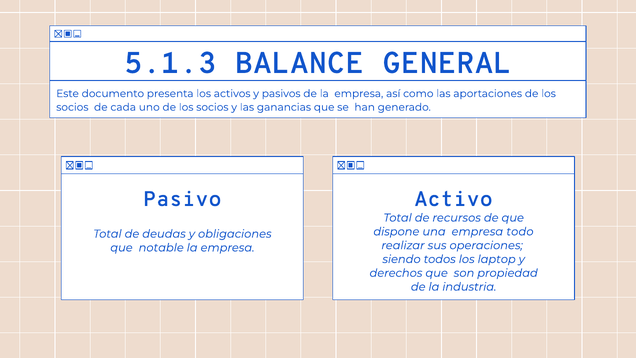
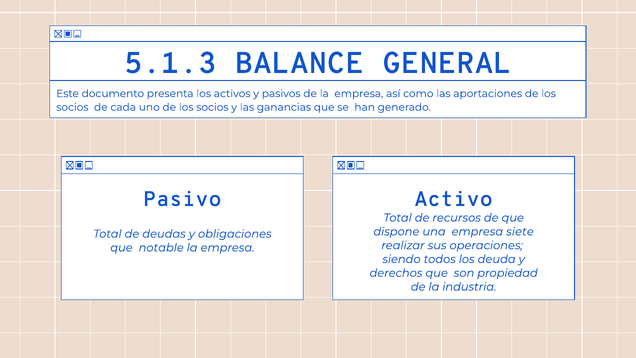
todo: todo -> siete
laptop: laptop -> deuda
